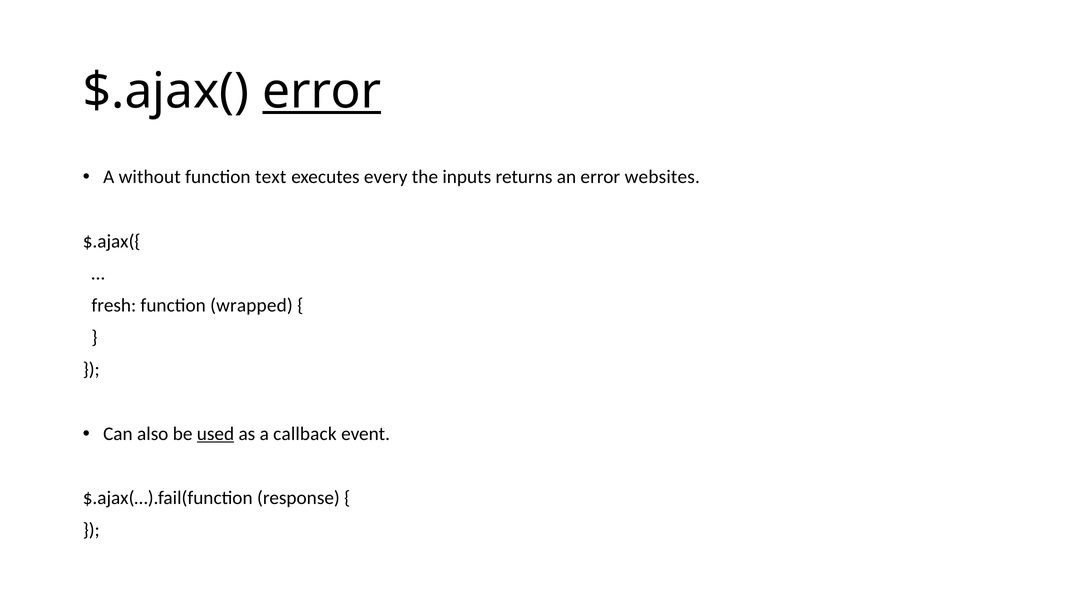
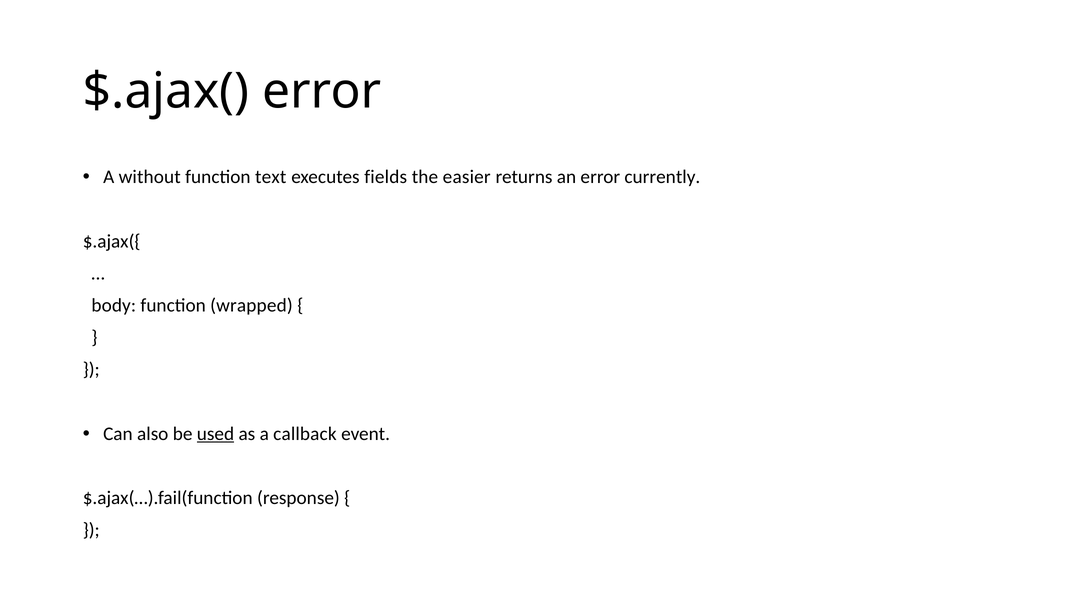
error at (322, 91) underline: present -> none
every: every -> fields
inputs: inputs -> easier
websites: websites -> currently
fresh: fresh -> body
